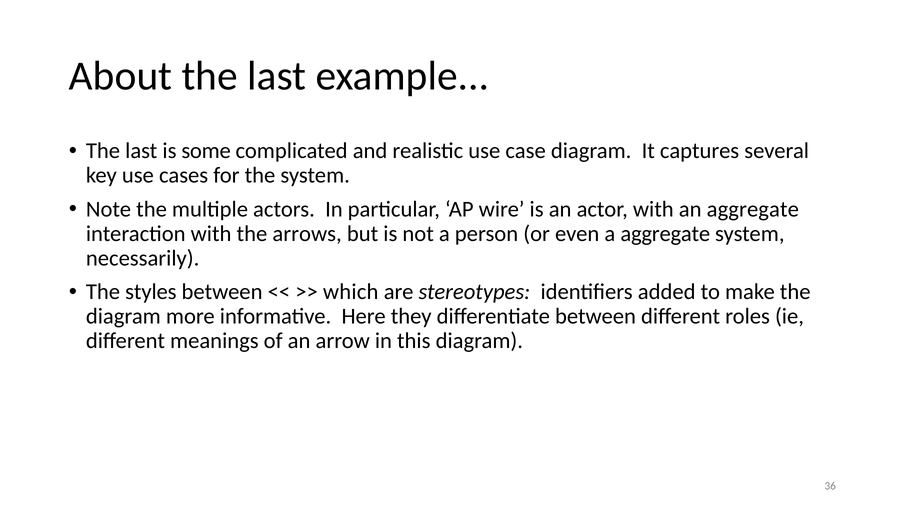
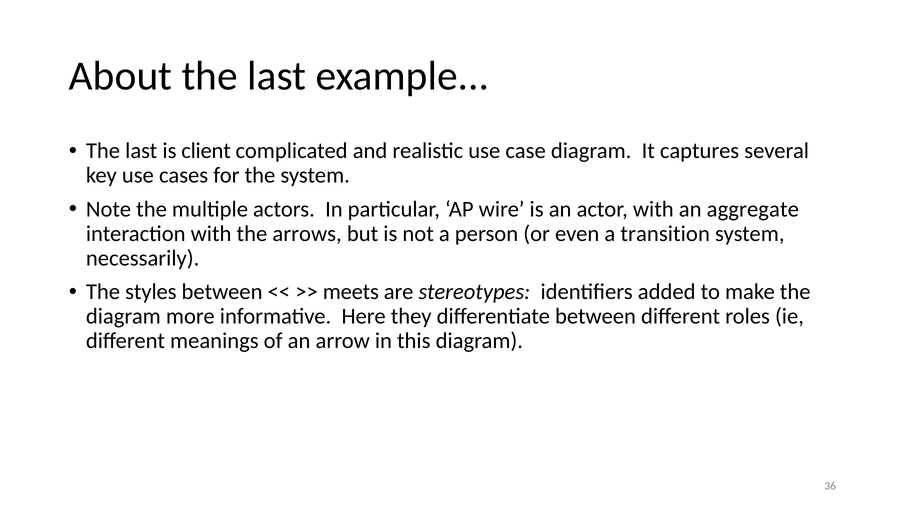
some: some -> client
a aggregate: aggregate -> transition
which: which -> meets
